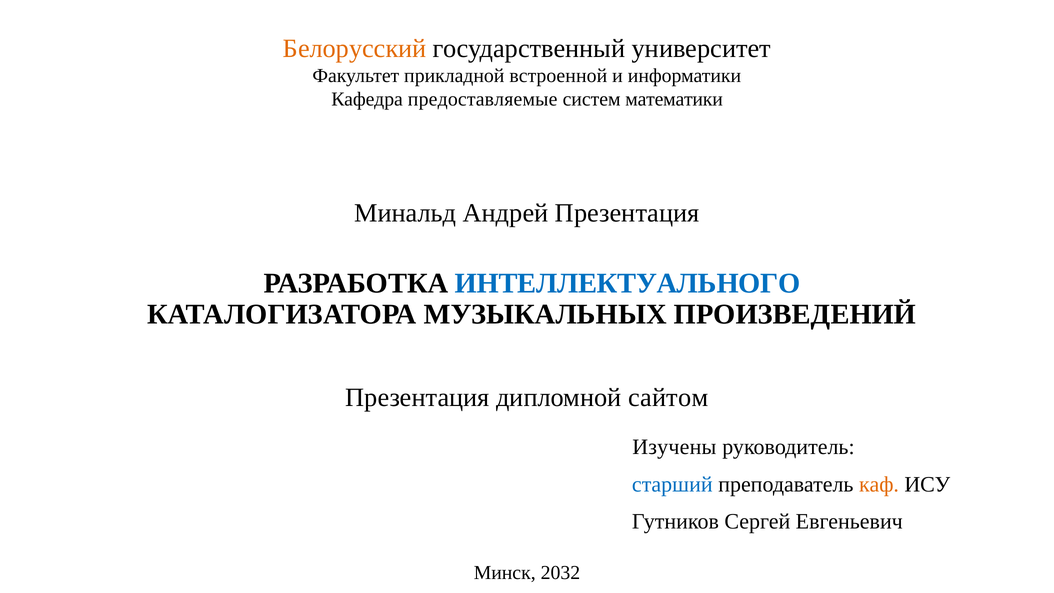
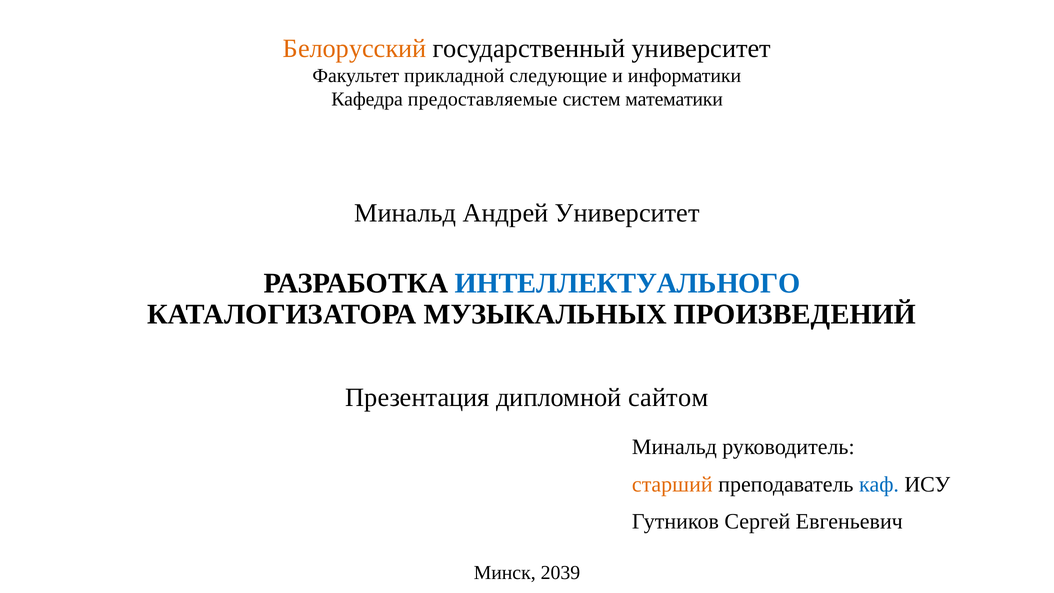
встроенной: встроенной -> следующие
Андрей Презентация: Презентация -> Университет
Изучены at (674, 447): Изучены -> Минальд
старший colour: blue -> orange
каф colour: orange -> blue
2032: 2032 -> 2039
